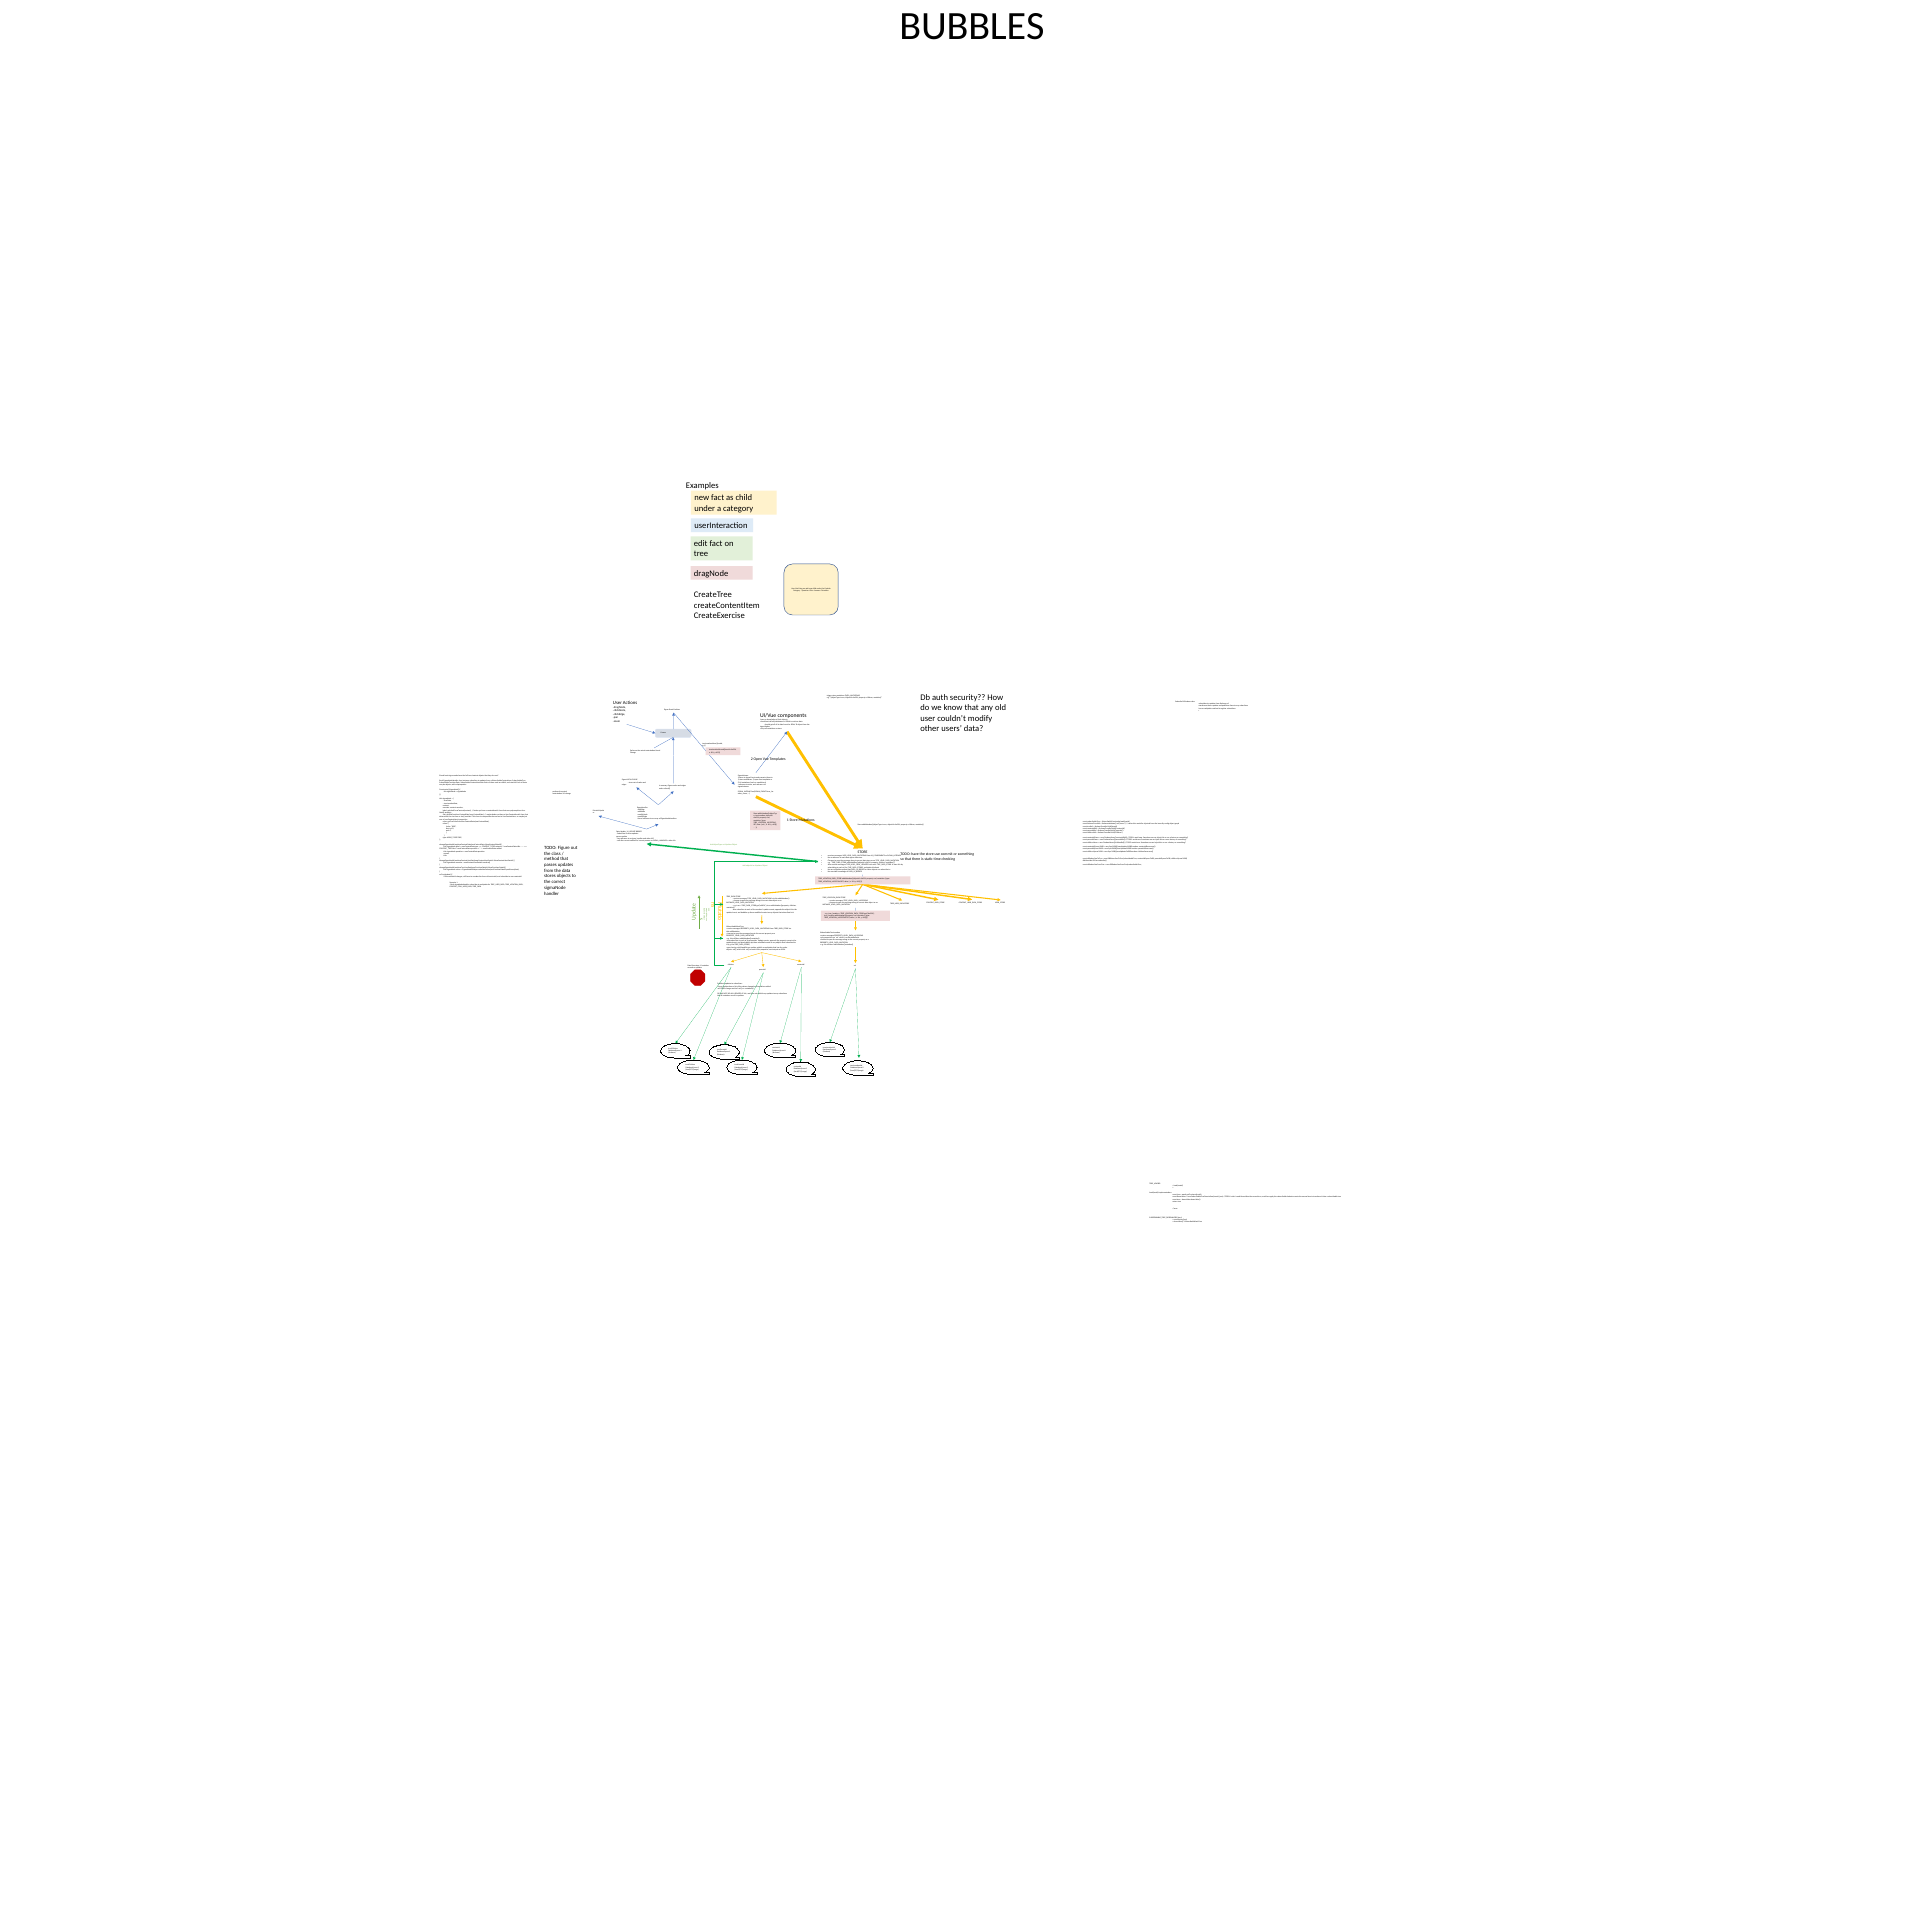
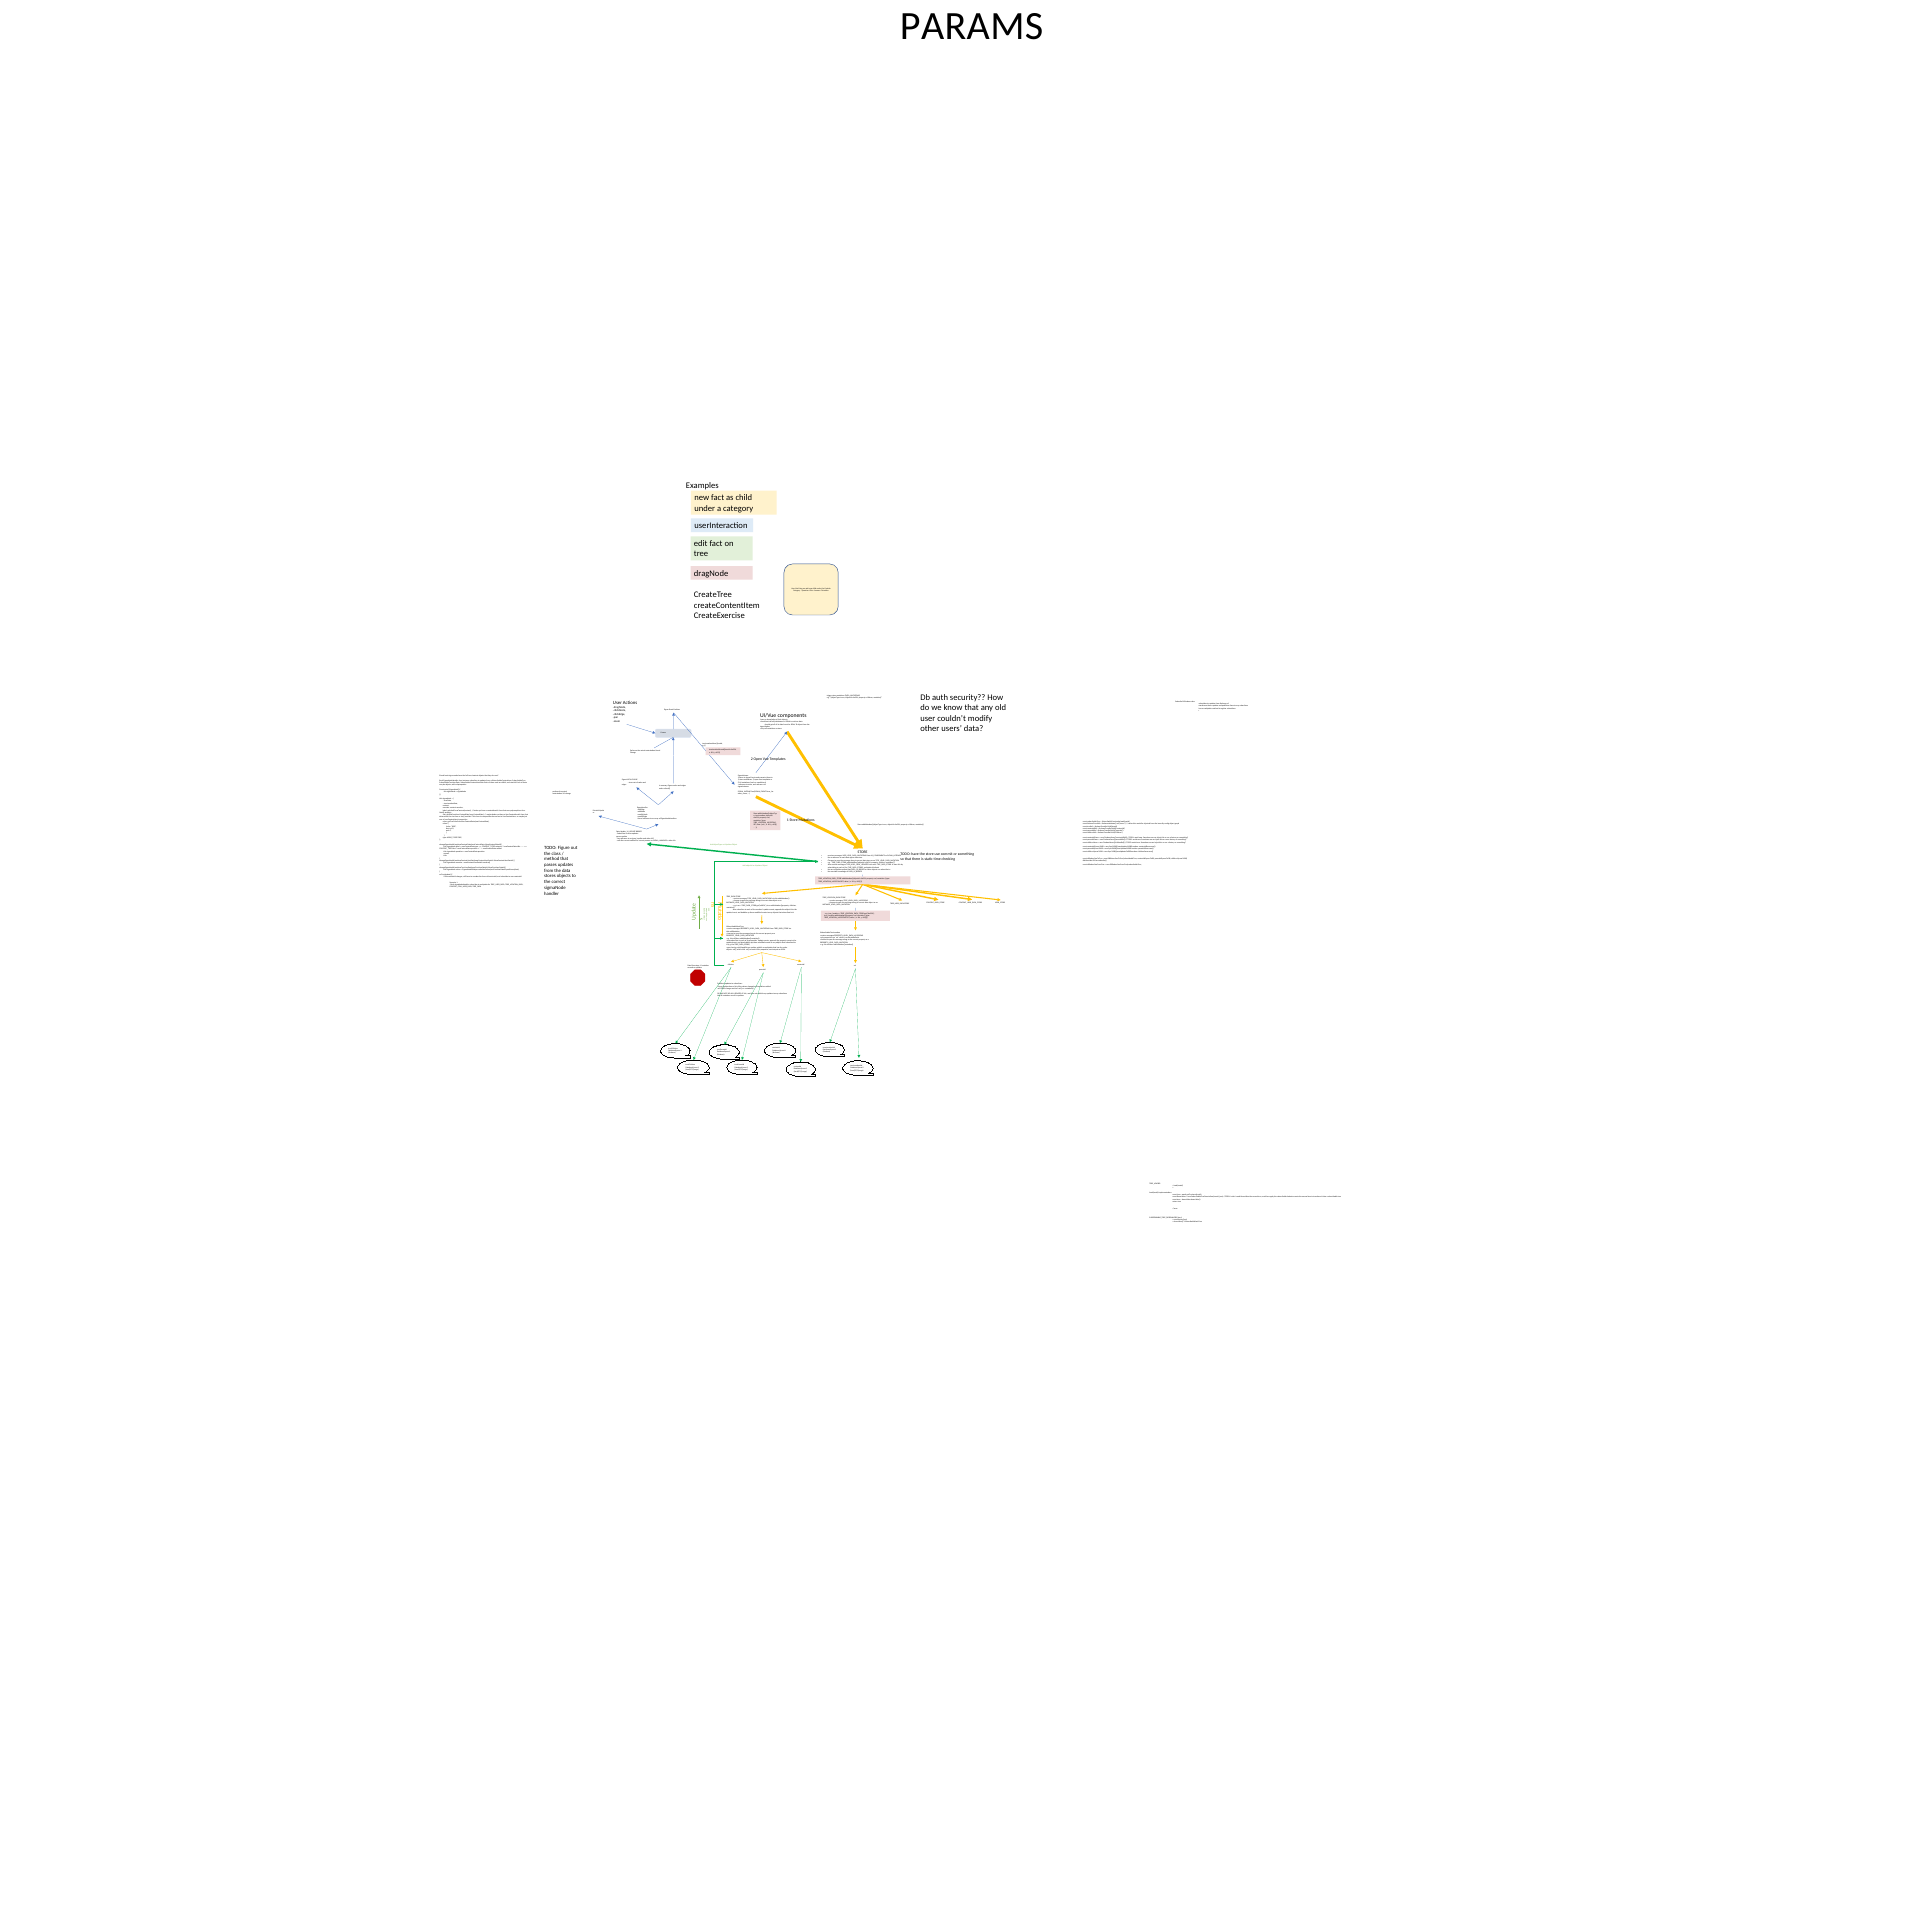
BUBBLES at (972, 27): BUBBLES -> PARAMS
